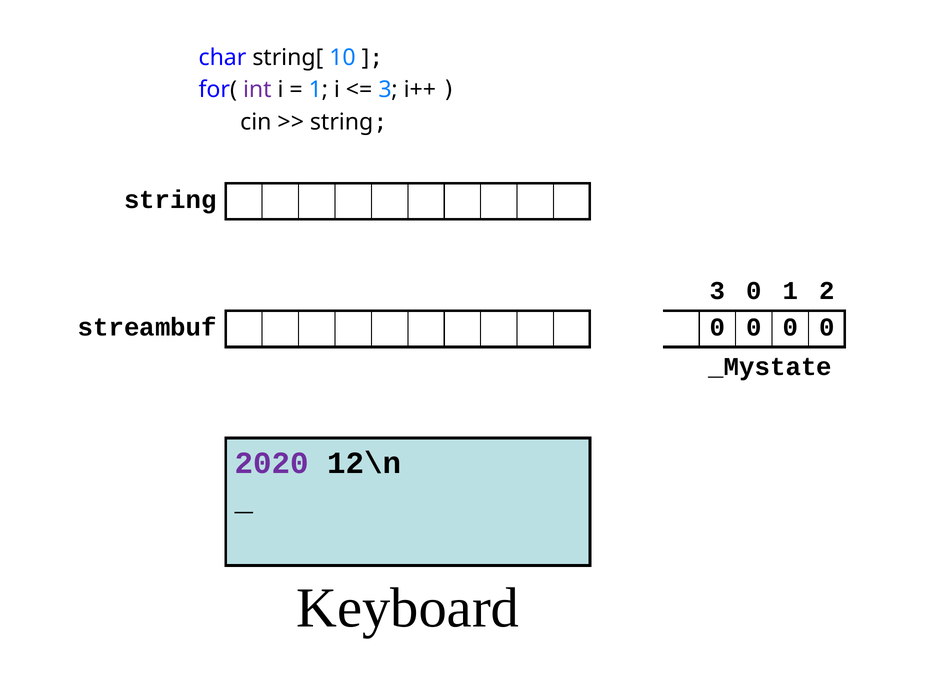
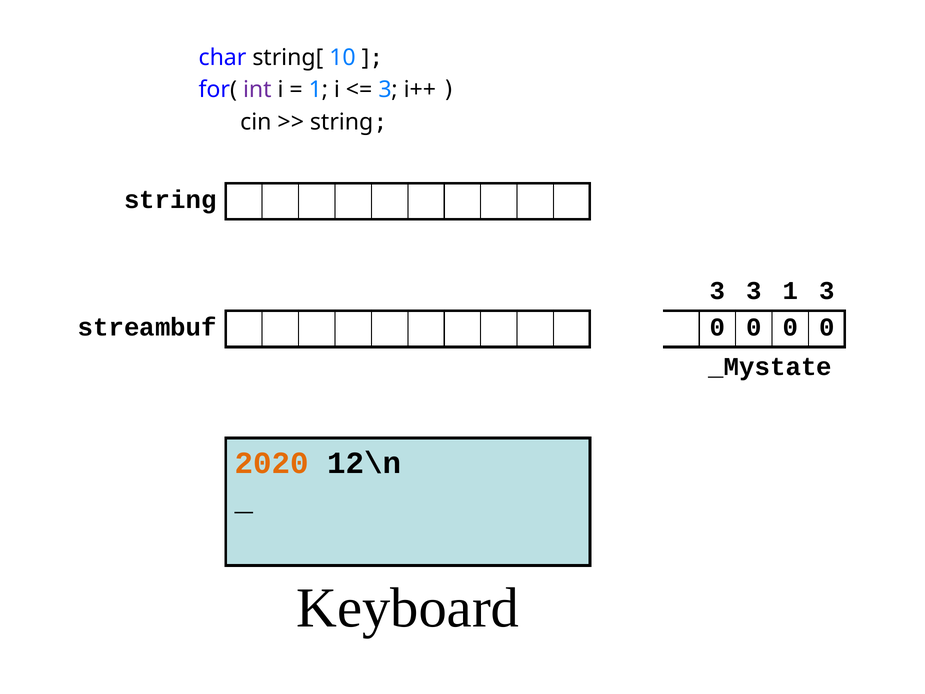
3 0: 0 -> 3
1 2: 2 -> 3
2020 colour: purple -> orange
